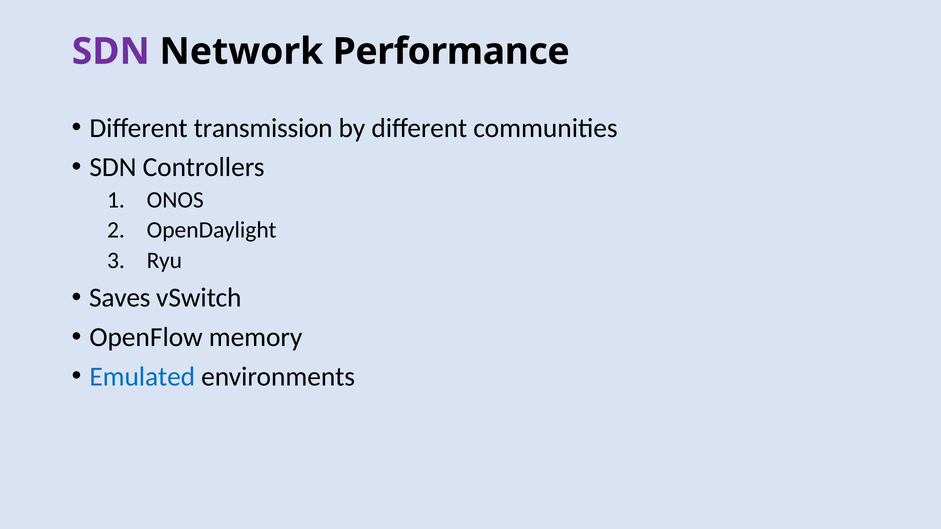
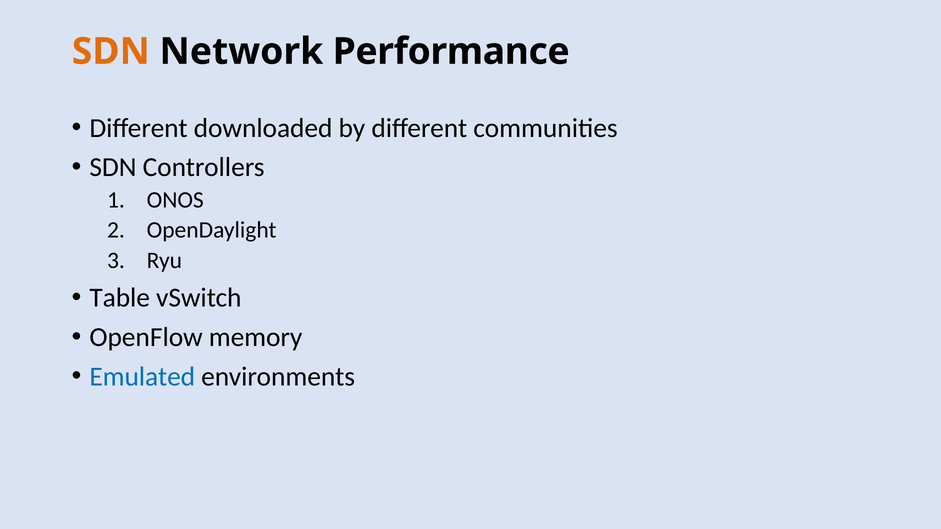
SDN at (111, 52) colour: purple -> orange
transmission: transmission -> downloaded
Saves: Saves -> Table
